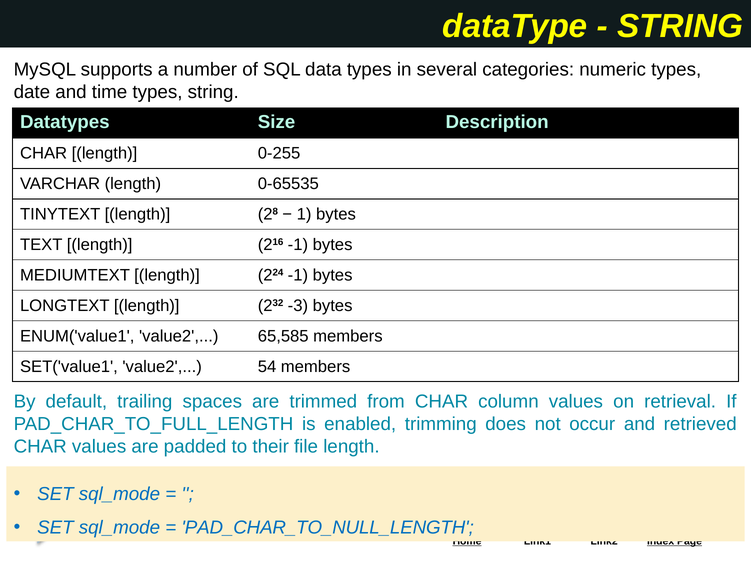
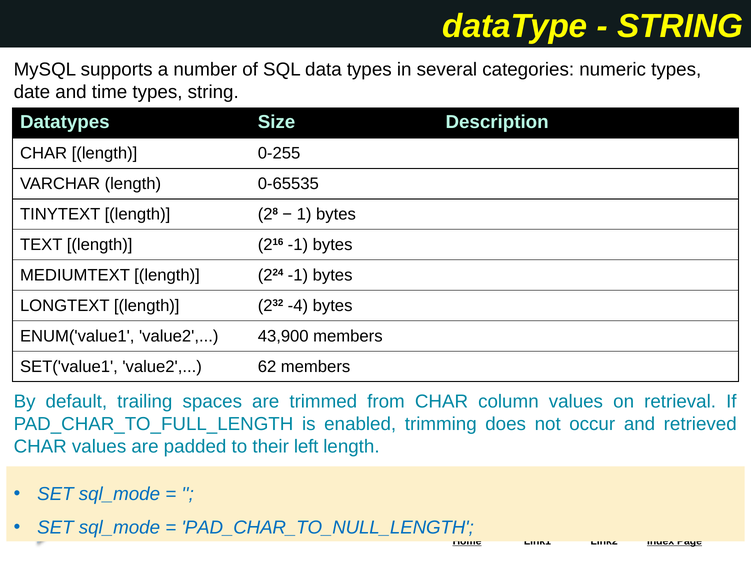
-3: -3 -> -4
65,585: 65,585 -> 43,900
54: 54 -> 62
file: file -> left
